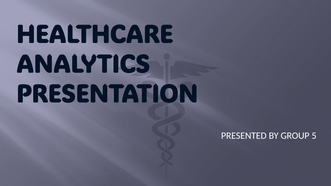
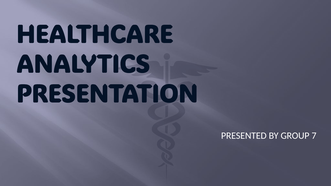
5: 5 -> 7
